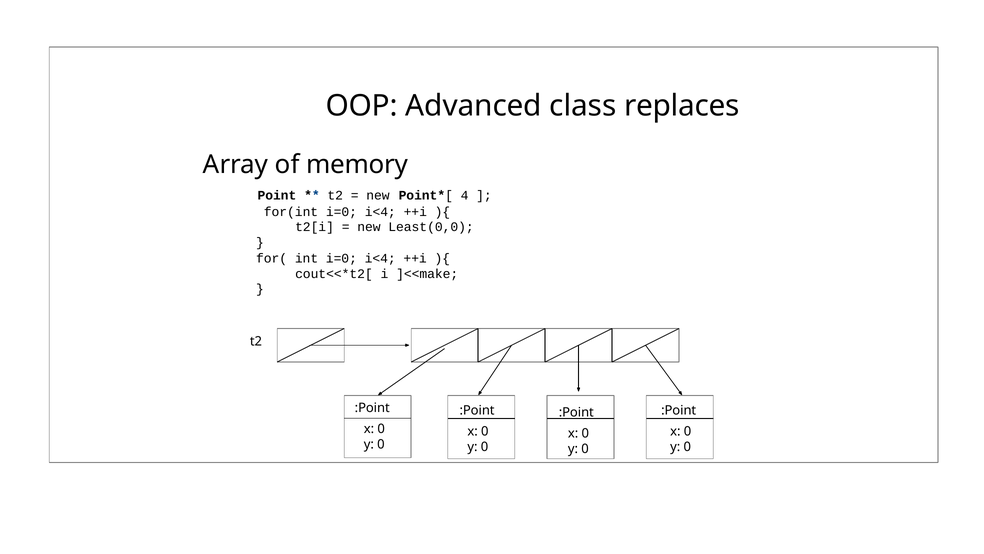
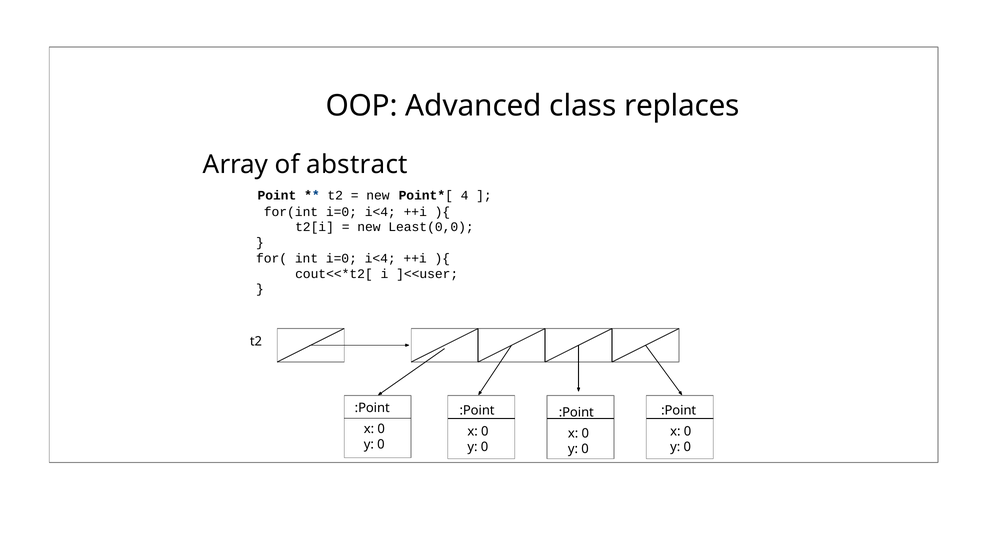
memory: memory -> abstract
]<<make: ]<<make -> ]<<user
